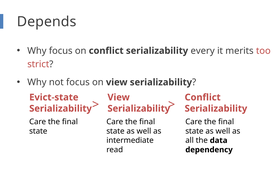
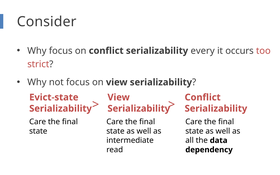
Depends: Depends -> Consider
merits: merits -> occurs
